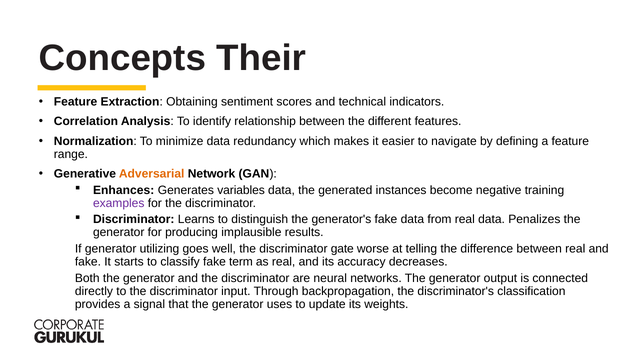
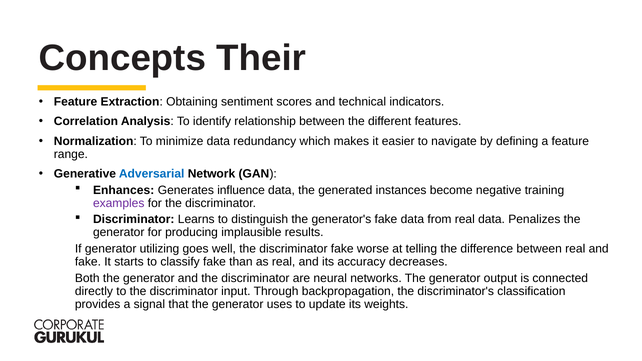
Adversarial colour: orange -> blue
variables: variables -> influence
discriminator gate: gate -> fake
term: term -> than
